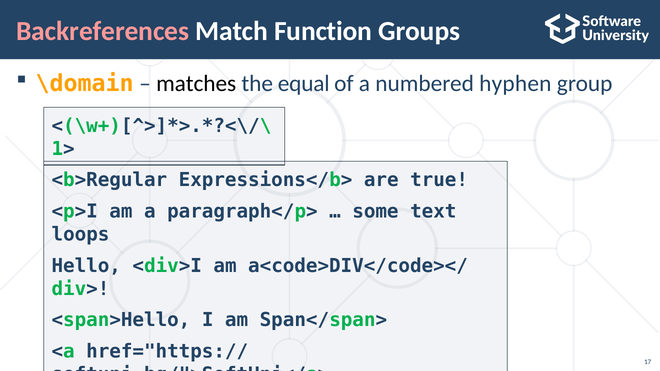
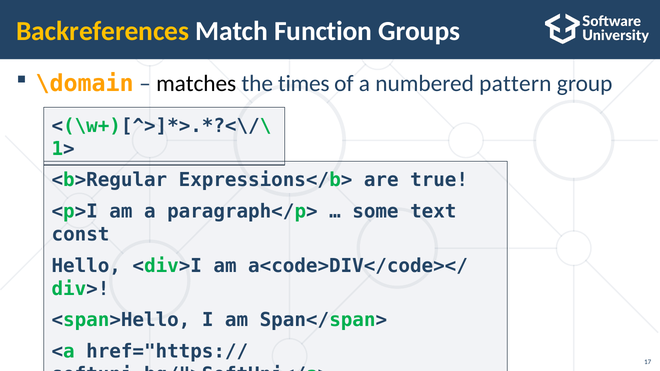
Backreferences colour: pink -> yellow
equal: equal -> times
hyphen: hyphen -> pattern
loops: loops -> const
